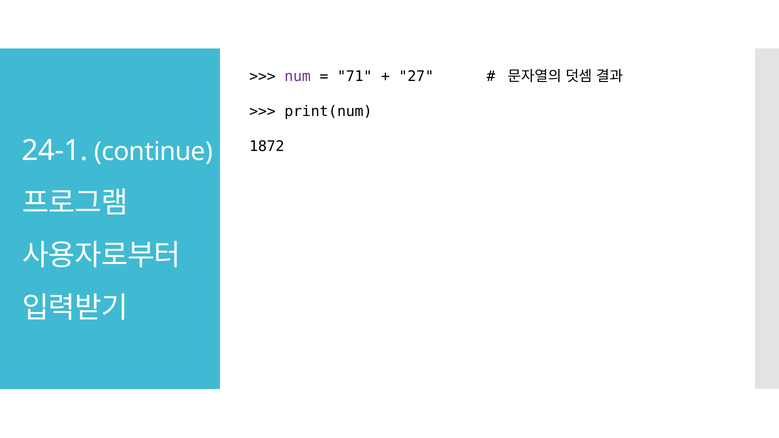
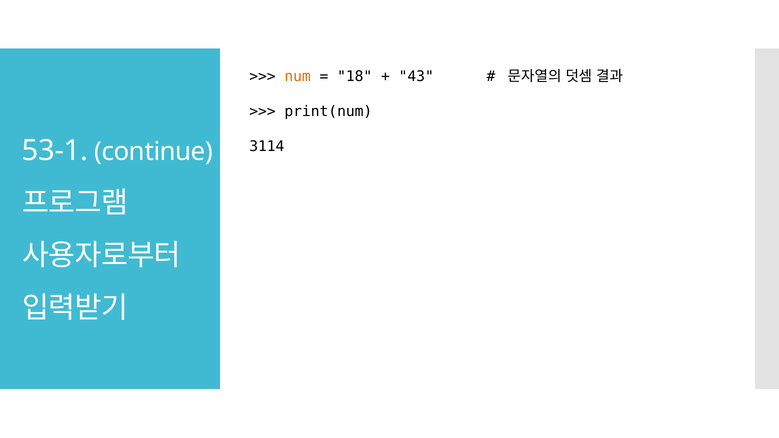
num colour: purple -> orange
71: 71 -> 18
27: 27 -> 43
1872: 1872 -> 3114
24-1: 24-1 -> 53-1
